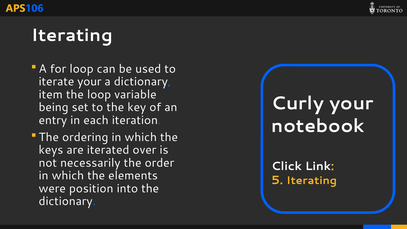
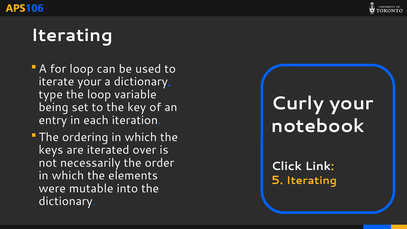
item: item -> type
position: position -> mutable
